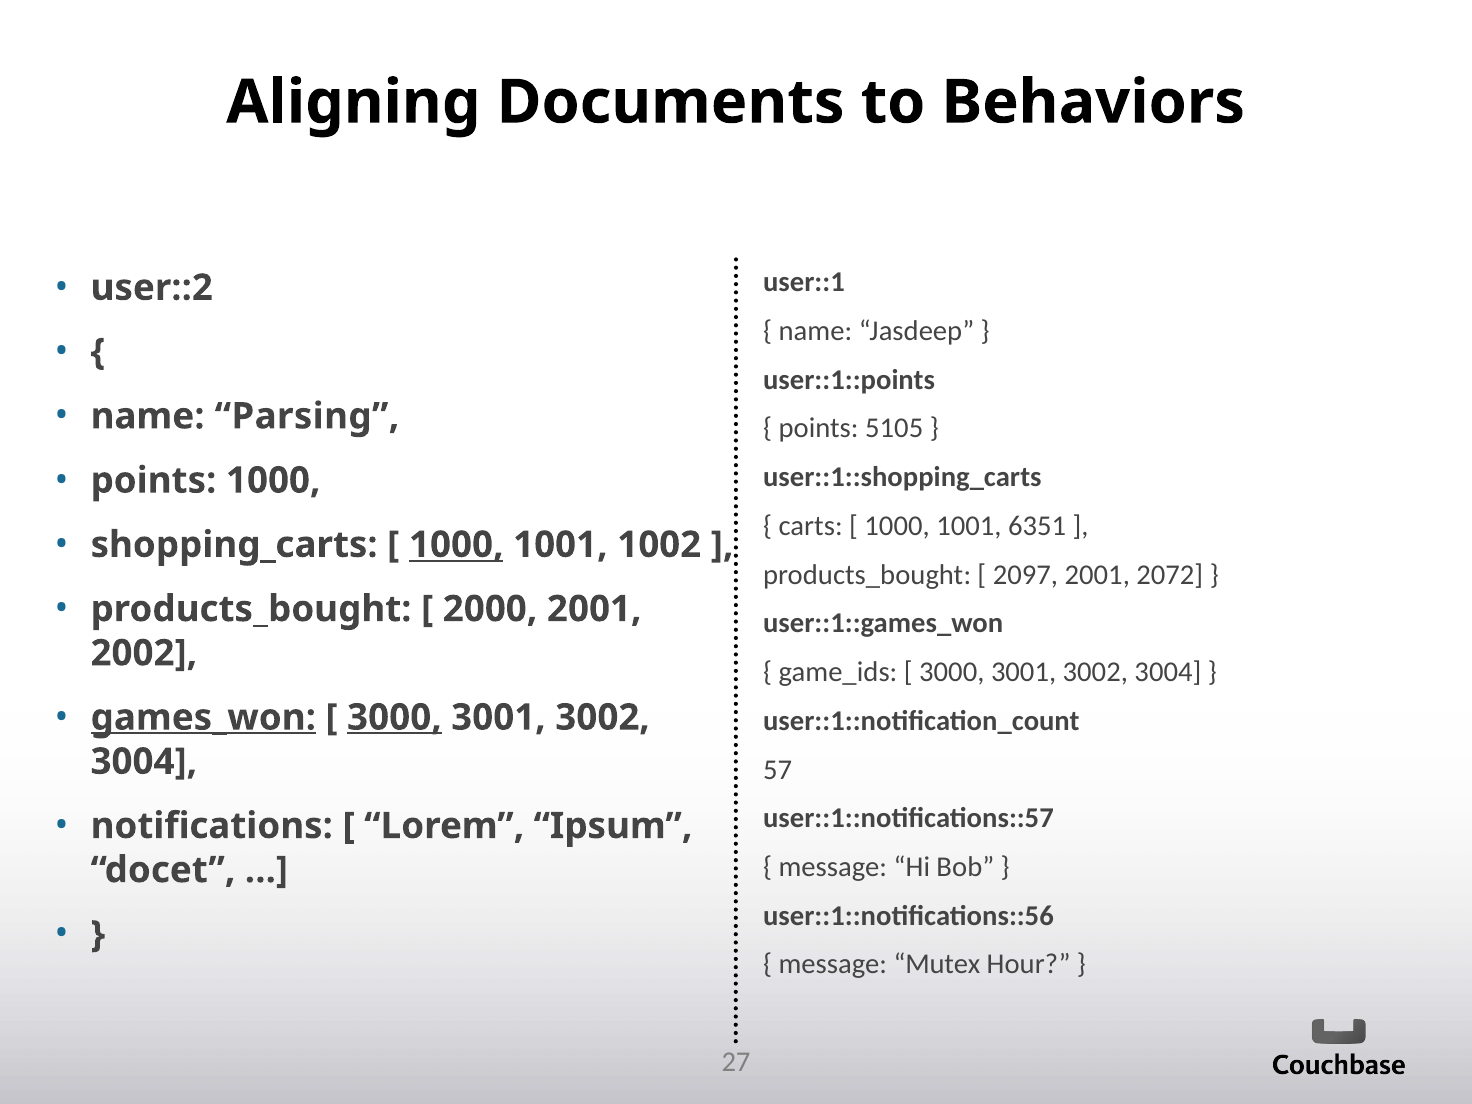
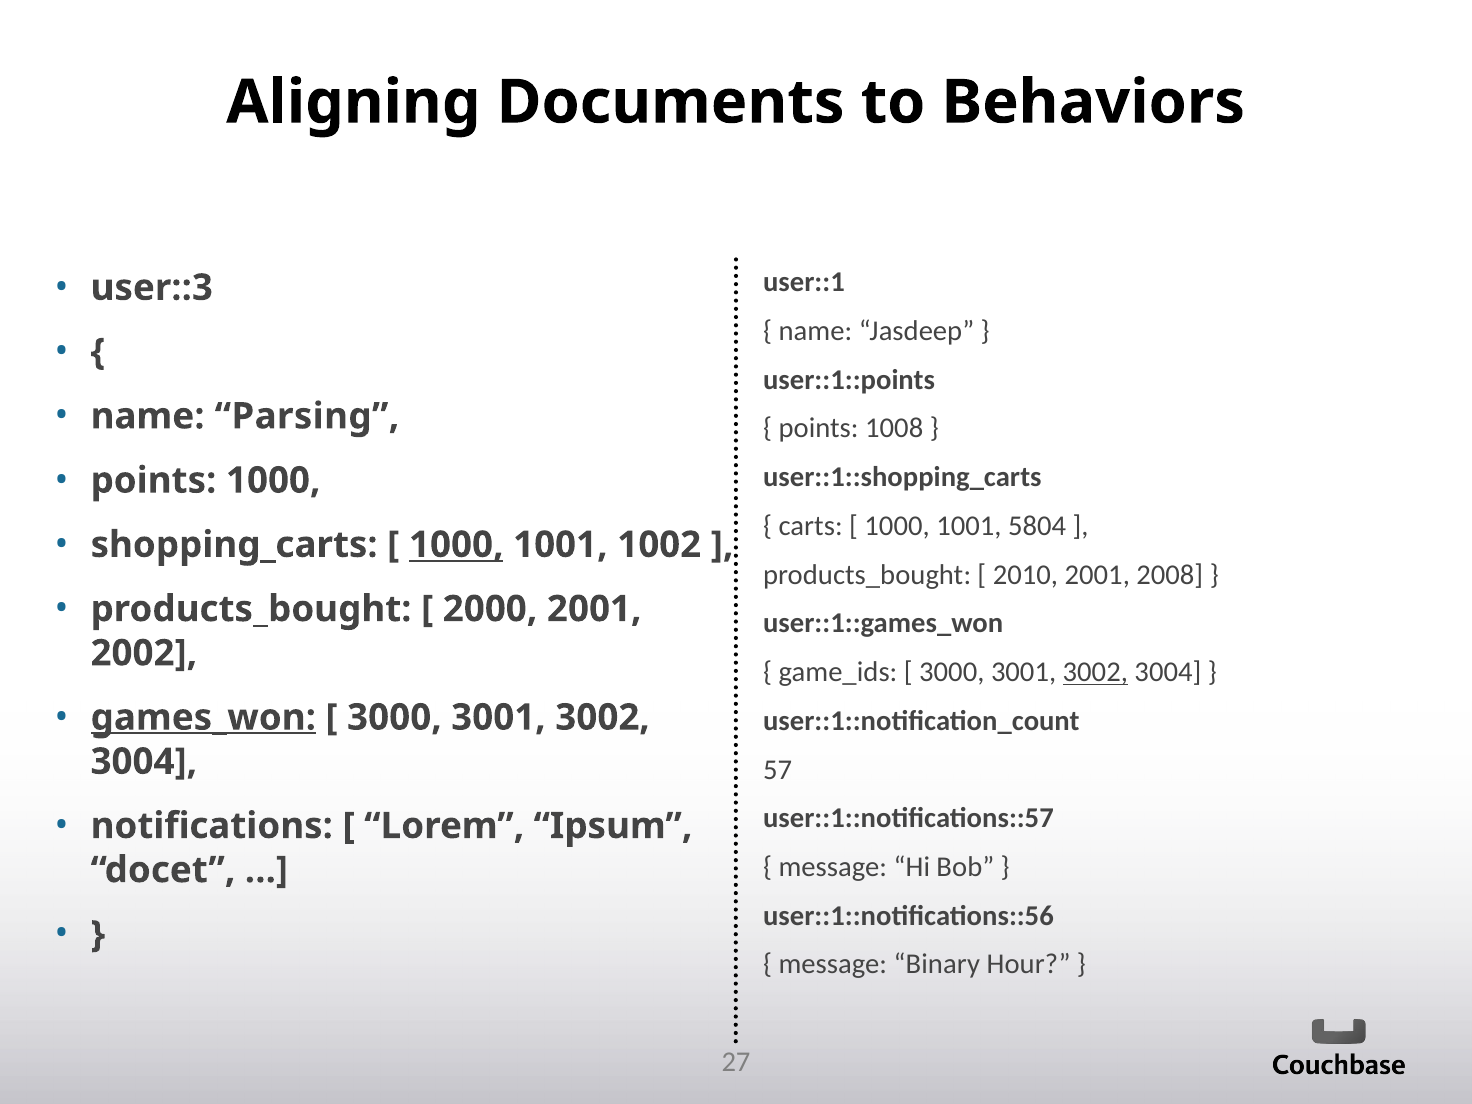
user::2: user::2 -> user::3
5105: 5105 -> 1008
6351: 6351 -> 5804
2097: 2097 -> 2010
2072: 2072 -> 2008
3002 at (1095, 672) underline: none -> present
3000 at (394, 717) underline: present -> none
Mutex: Mutex -> Binary
